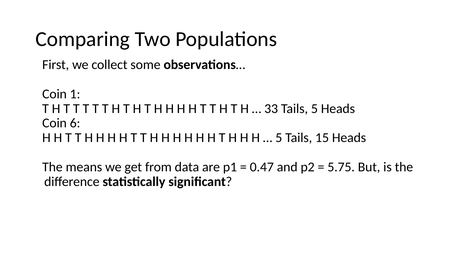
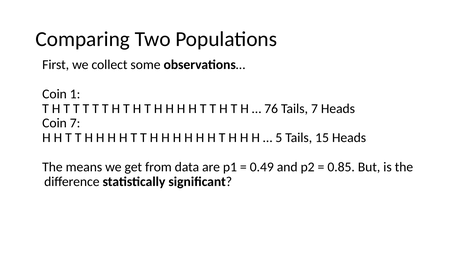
33: 33 -> 76
Tails 5: 5 -> 7
Coin 6: 6 -> 7
0.47: 0.47 -> 0.49
5.75: 5.75 -> 0.85
